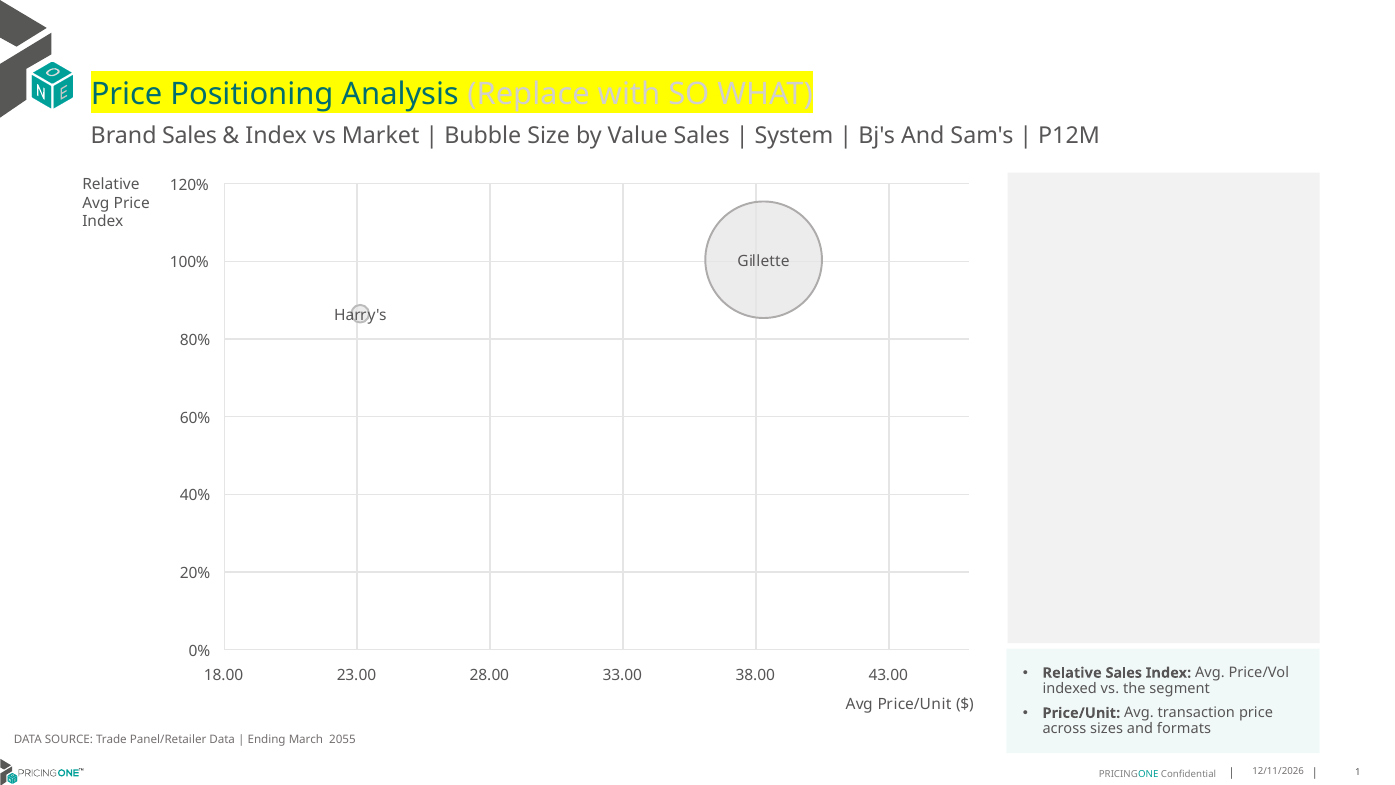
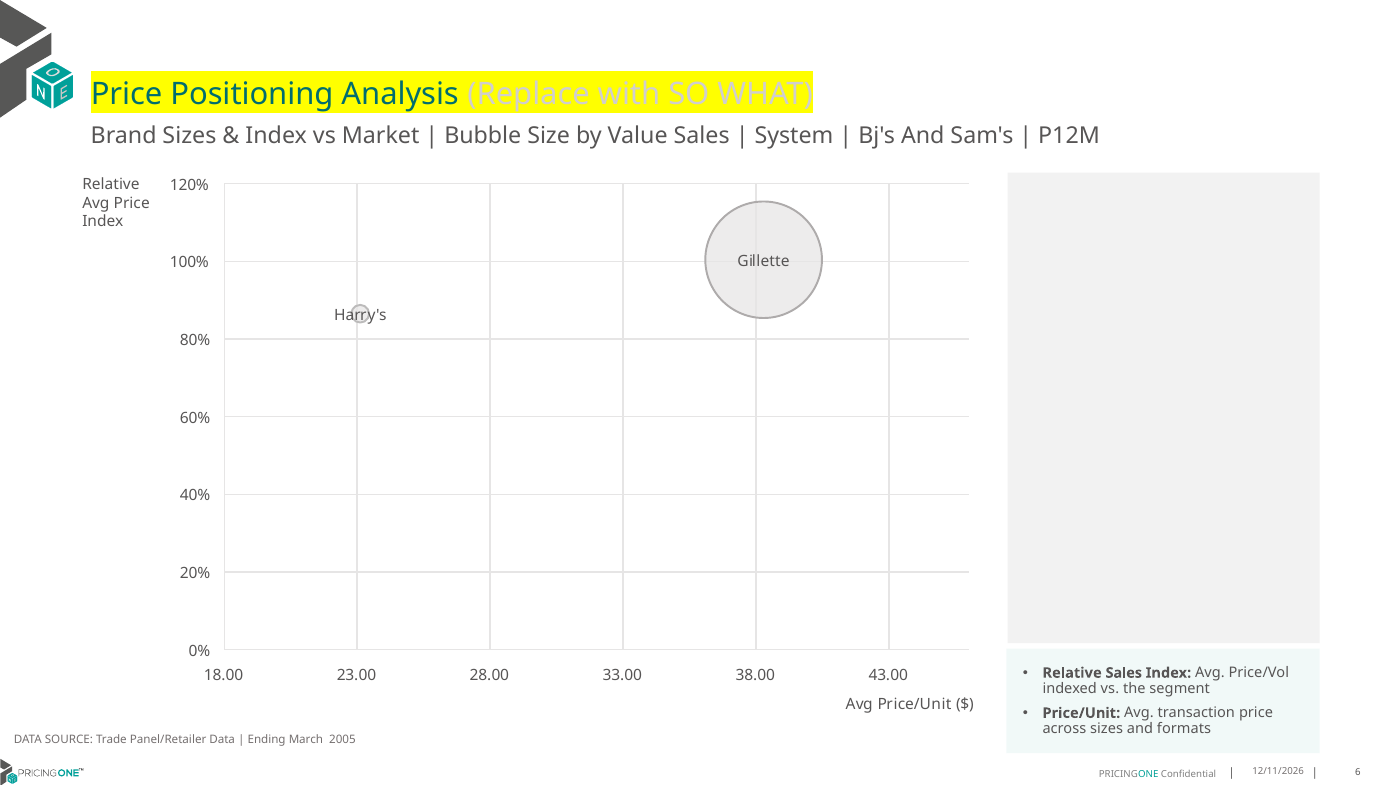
Brand Sales: Sales -> Sizes
2055: 2055 -> 2005
1: 1 -> 6
